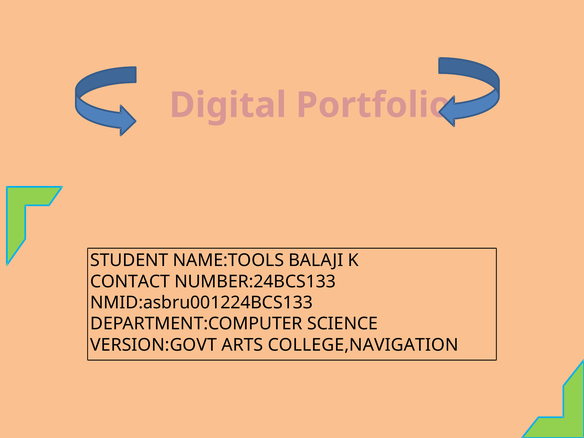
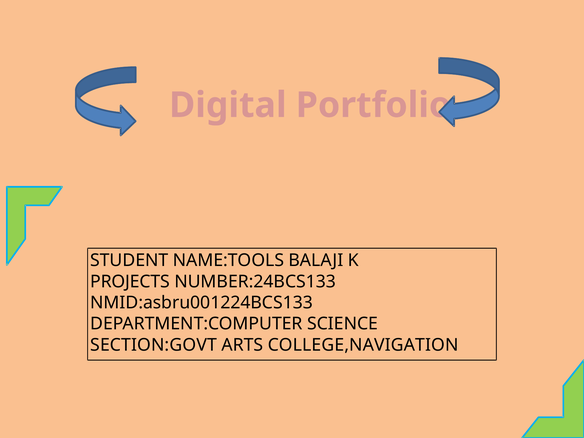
CONTACT: CONTACT -> PROJECTS
VERSION:GOVT: VERSION:GOVT -> SECTION:GOVT
